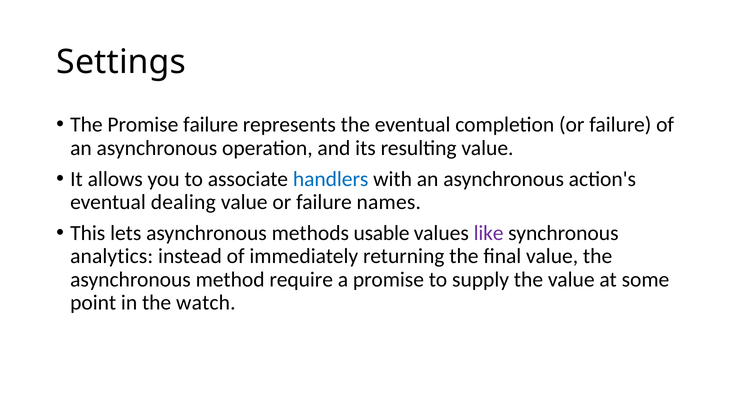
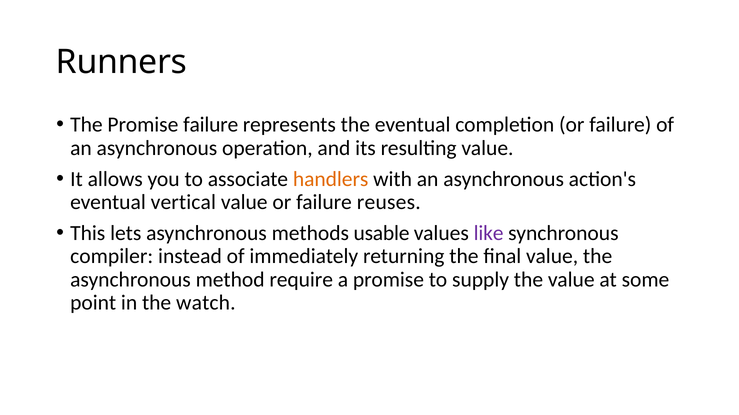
Settings: Settings -> Runners
handlers colour: blue -> orange
dealing: dealing -> vertical
names: names -> reuses
analytics: analytics -> compiler
